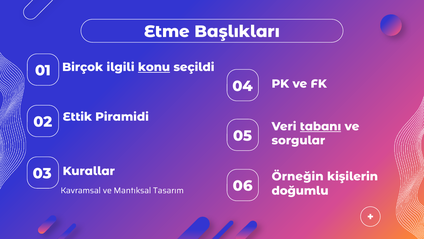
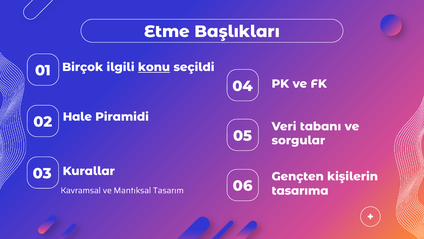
Ettik: Ettik -> Hale
tabanı underline: present -> none
Örneğin: Örneğin -> Gençten
doğumlu: doğumlu -> tasarıma
